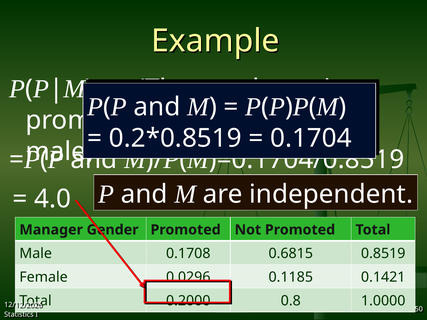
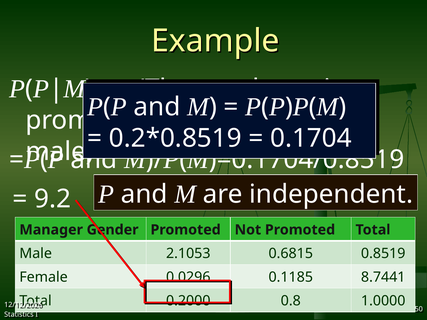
4.0: 4.0 -> 9.2
0.1708: 0.1708 -> 2.1053
0.1421: 0.1421 -> 8.7441
